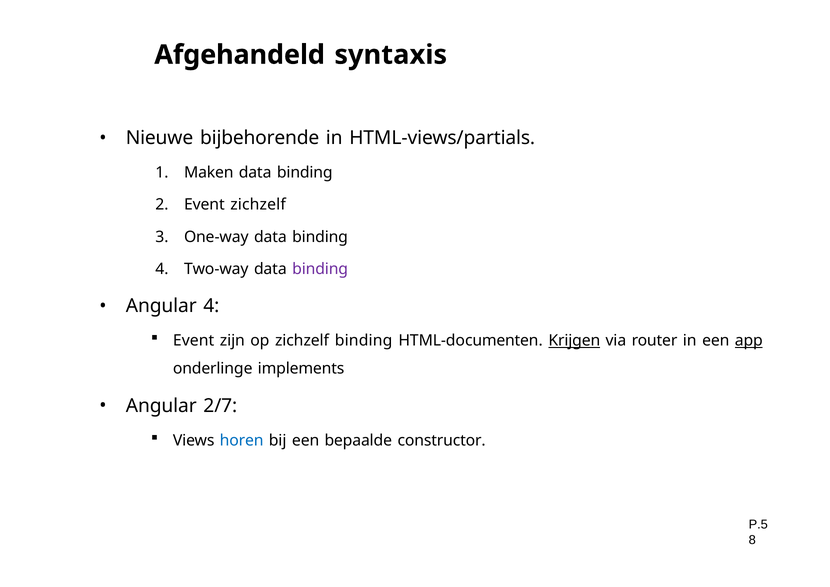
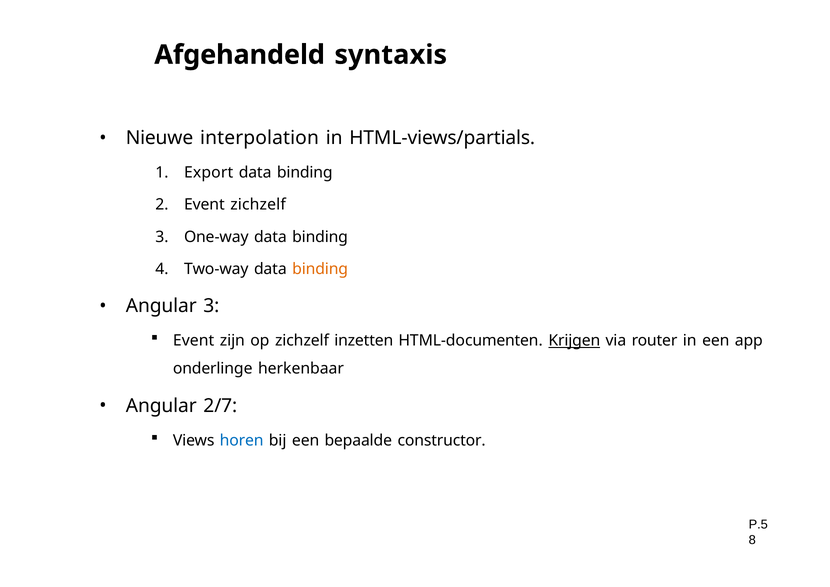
bijbehorende: bijbehorende -> interpolation
Maken: Maken -> Export
binding at (320, 269) colour: purple -> orange
Angular 4: 4 -> 3
zichzelf binding: binding -> inzetten
app underline: present -> none
implements: implements -> herkenbaar
